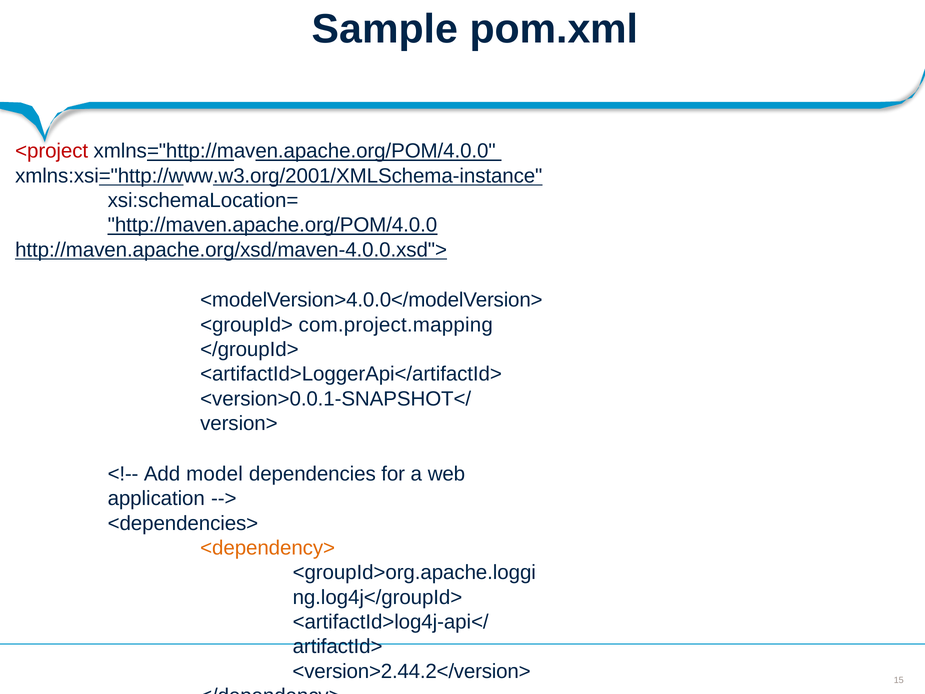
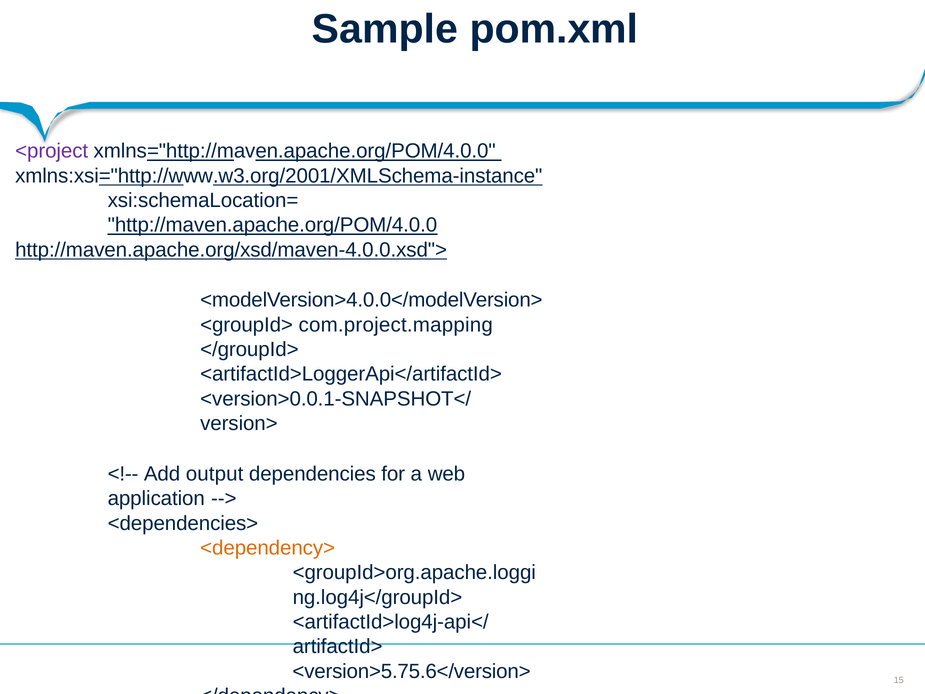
<project colour: red -> purple
model: model -> output
<version>2.44.2</version>: <version>2.44.2</version> -> <version>5.75.6</version>
